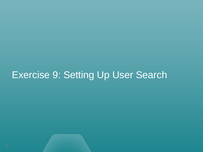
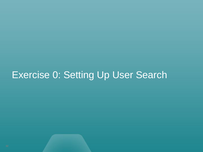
9: 9 -> 0
